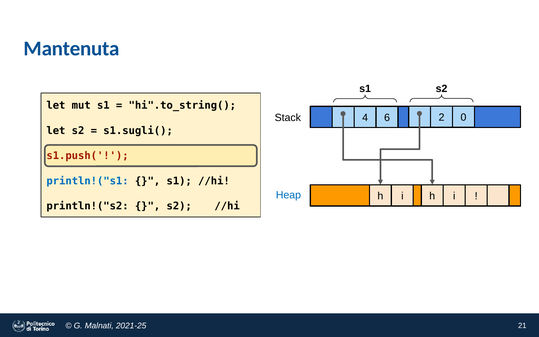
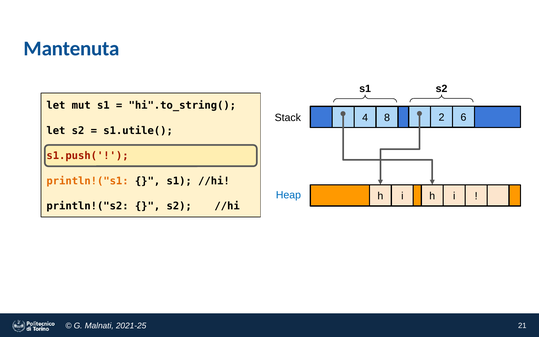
0: 0 -> 6
6: 6 -> 8
s1.sugli(: s1.sugli( -> s1.utile(
println!("s1 colour: blue -> orange
